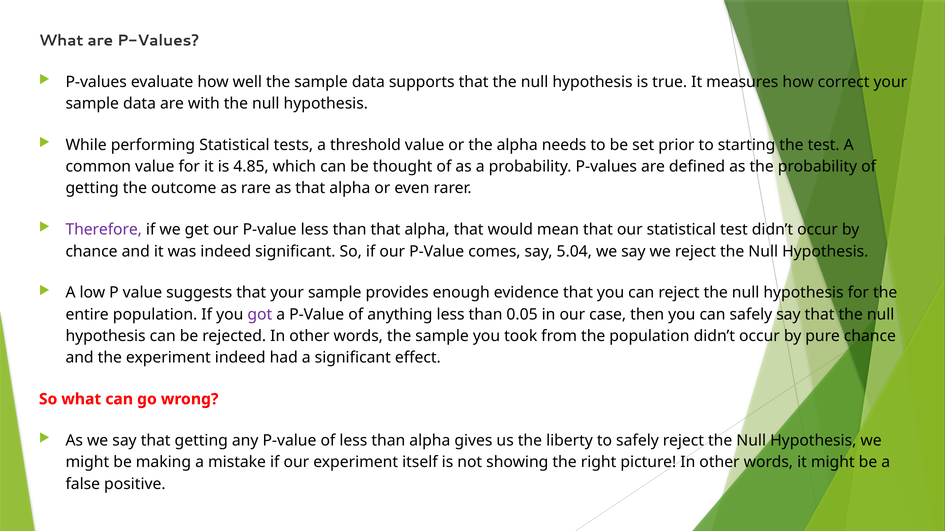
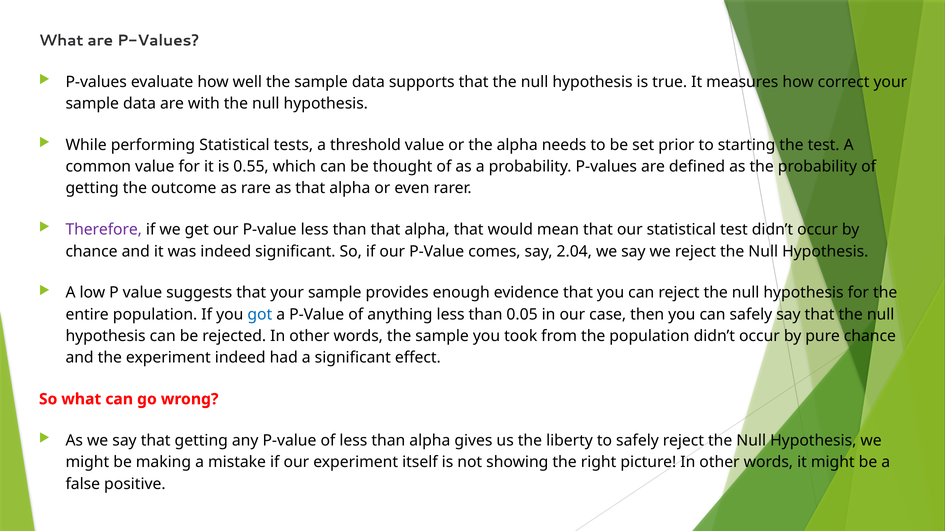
4.85: 4.85 -> 0.55
5.04: 5.04 -> 2.04
got colour: purple -> blue
